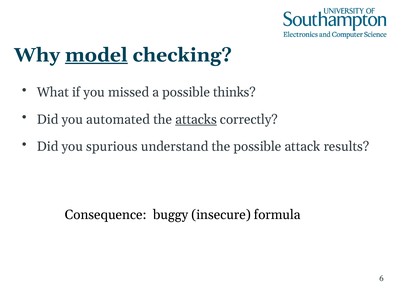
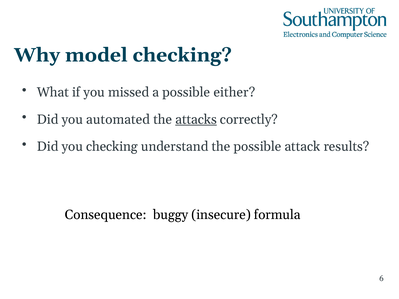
model underline: present -> none
thinks: thinks -> either
you spurious: spurious -> checking
